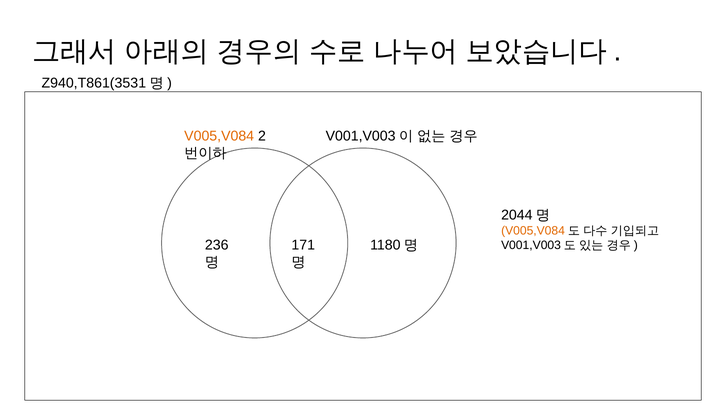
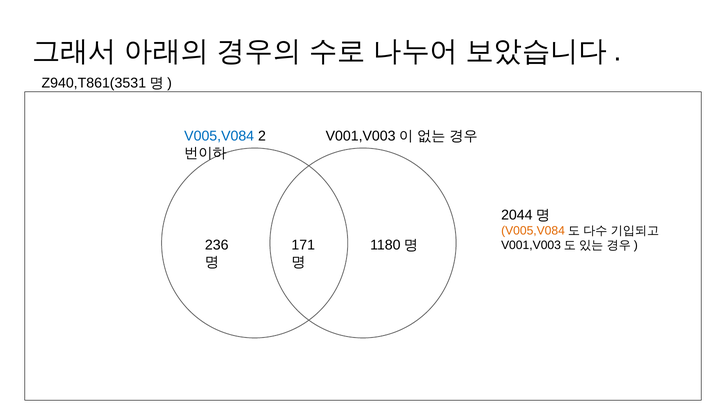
V005,V084 at (219, 136) colour: orange -> blue
